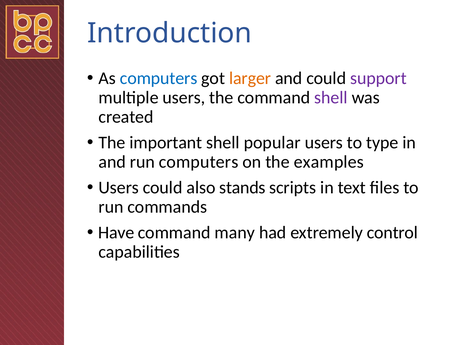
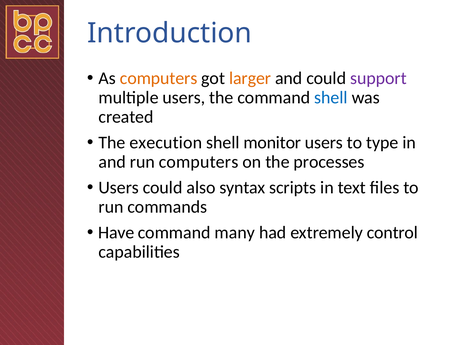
computers at (159, 78) colour: blue -> orange
shell at (331, 98) colour: purple -> blue
important: important -> execution
popular: popular -> monitor
examples: examples -> processes
stands: stands -> syntax
